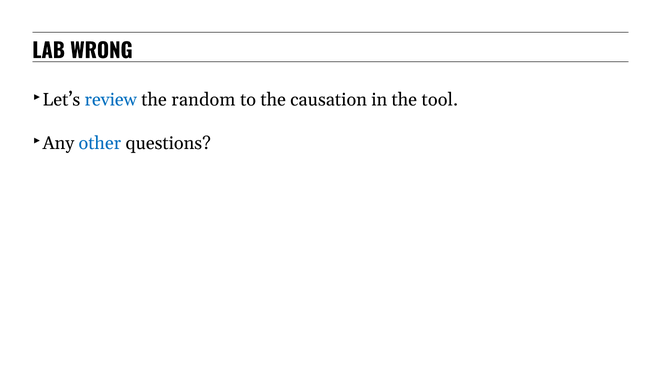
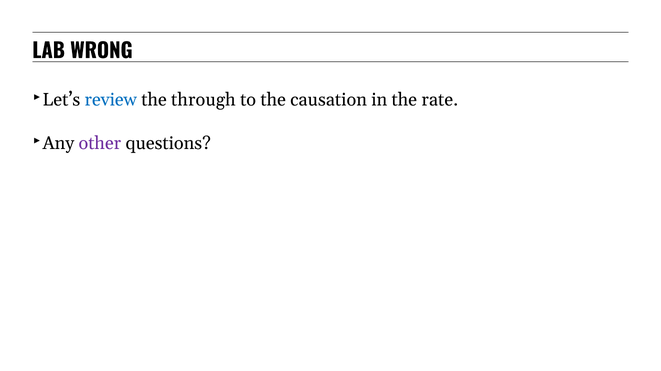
random: random -> through
tool: tool -> rate
other colour: blue -> purple
